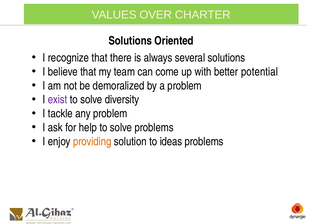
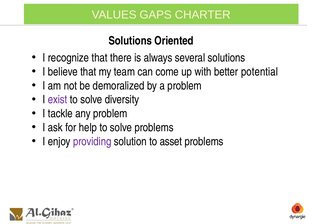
OVER: OVER -> GAPS
providing colour: orange -> purple
ideas: ideas -> asset
